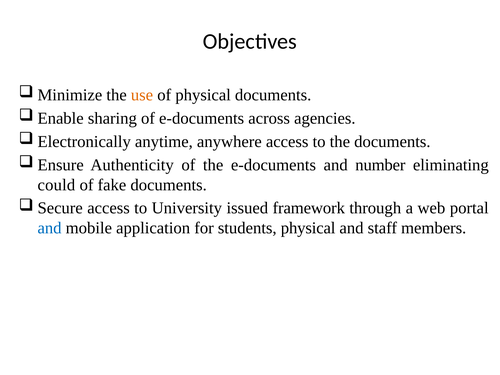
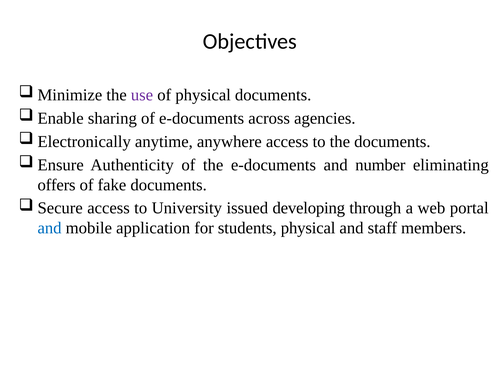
use colour: orange -> purple
could: could -> offers
framework: framework -> developing
